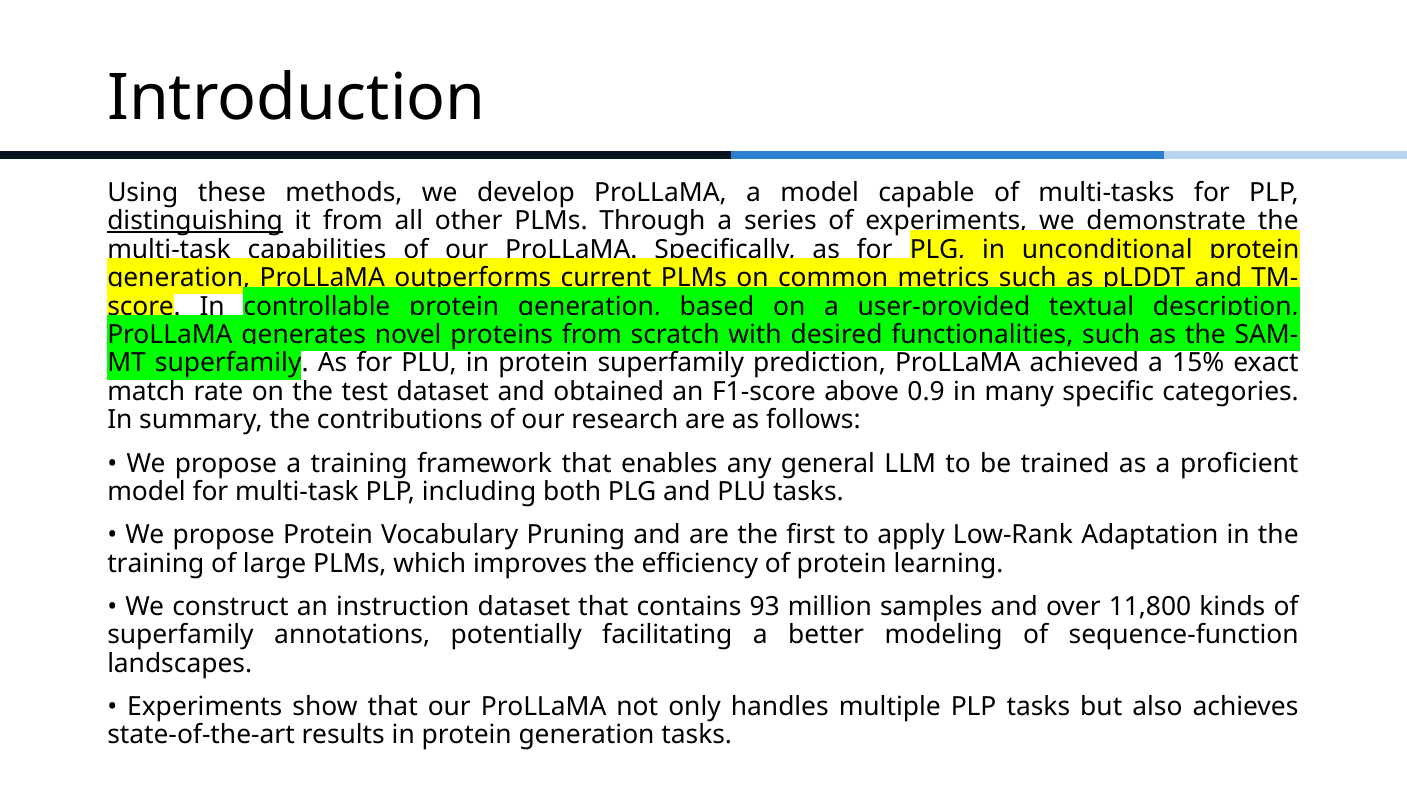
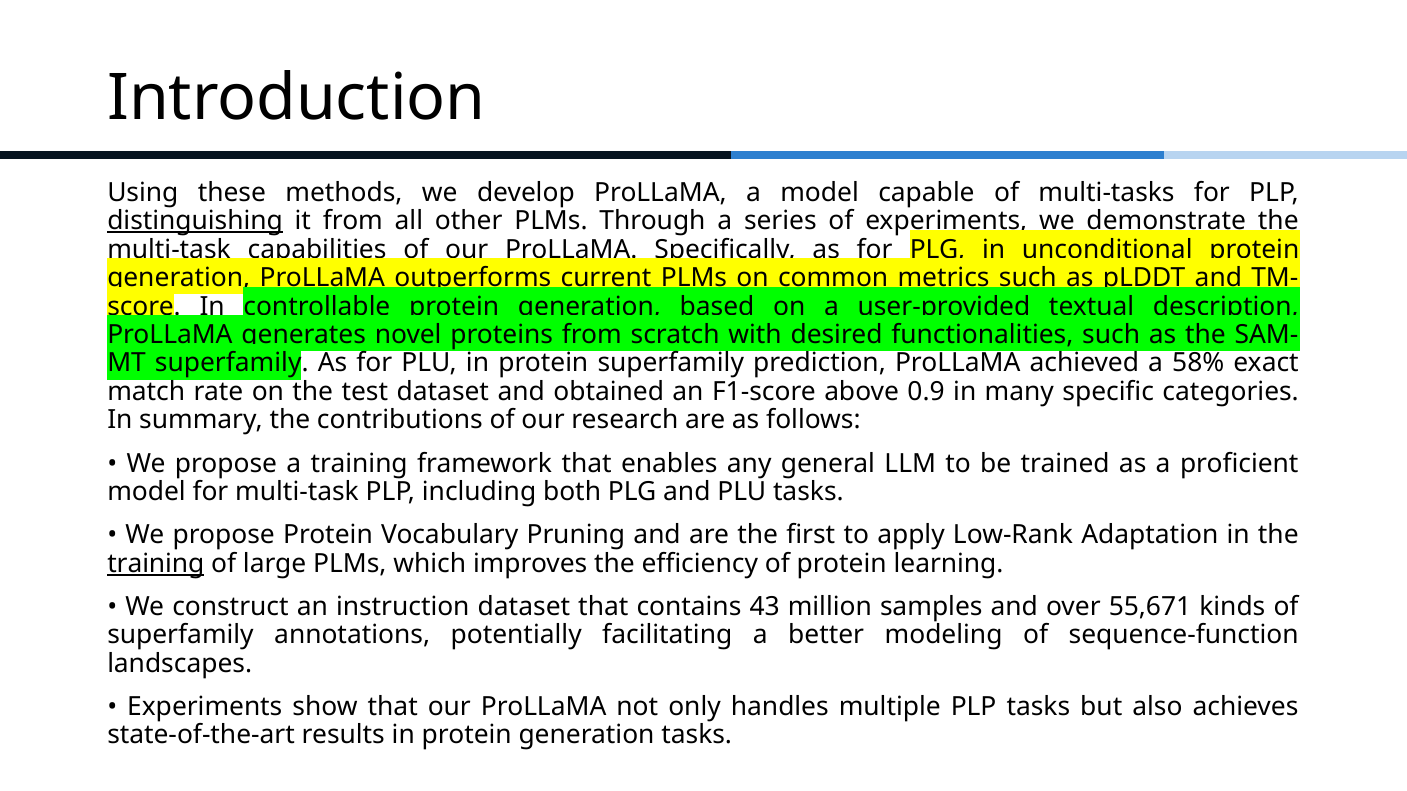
15%: 15% -> 58%
training at (156, 564) underline: none -> present
93: 93 -> 43
11,800: 11,800 -> 55,671
